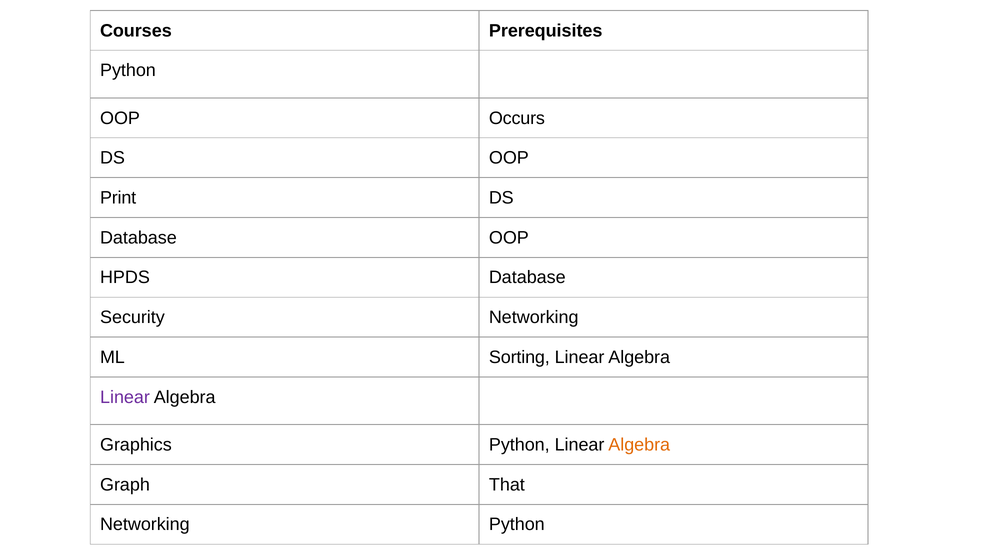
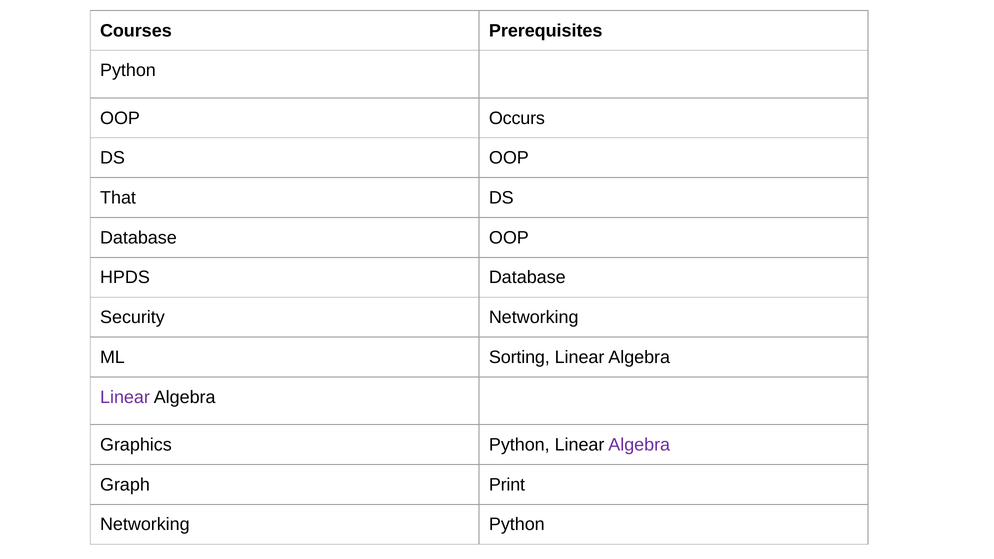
Print: Print -> That
Algebra at (639, 445) colour: orange -> purple
That: That -> Print
